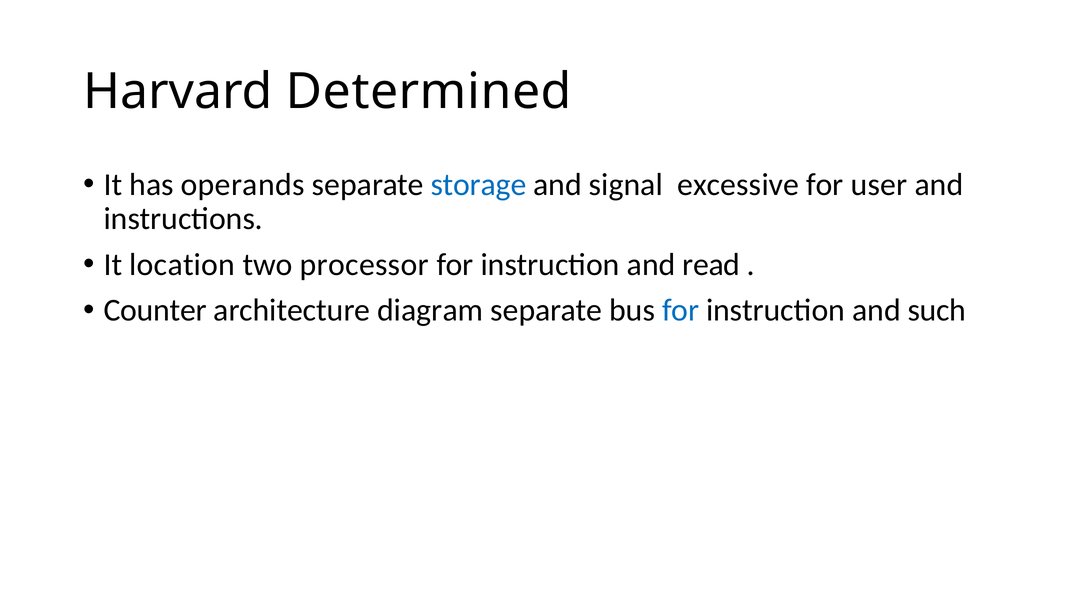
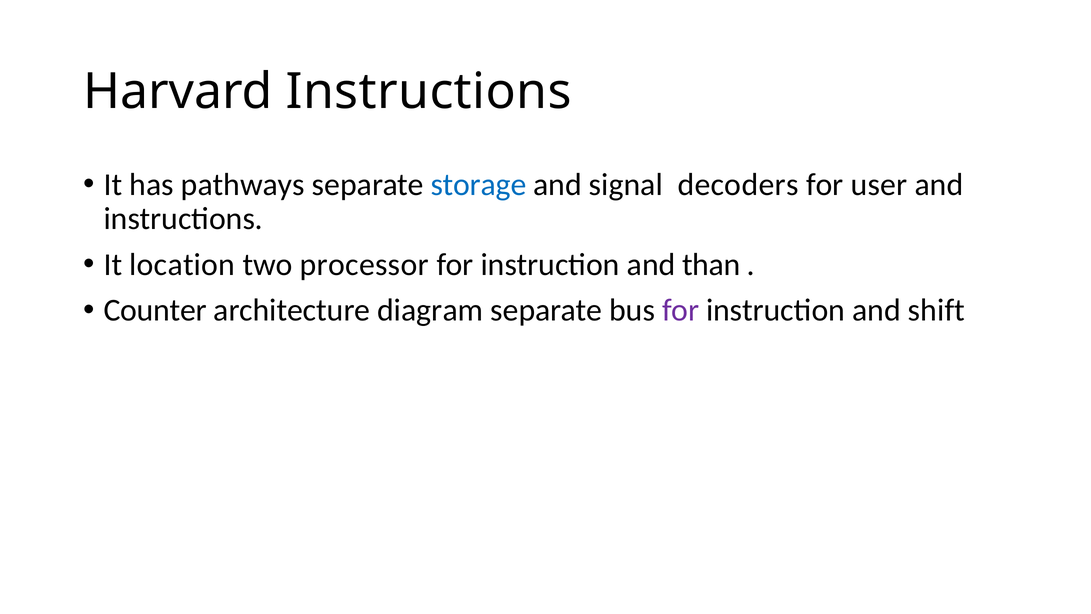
Harvard Determined: Determined -> Instructions
operands: operands -> pathways
excessive: excessive -> decoders
read: read -> than
for at (681, 310) colour: blue -> purple
such: such -> shift
